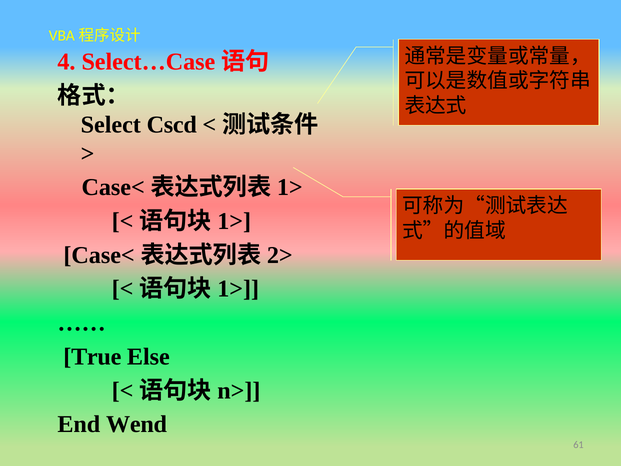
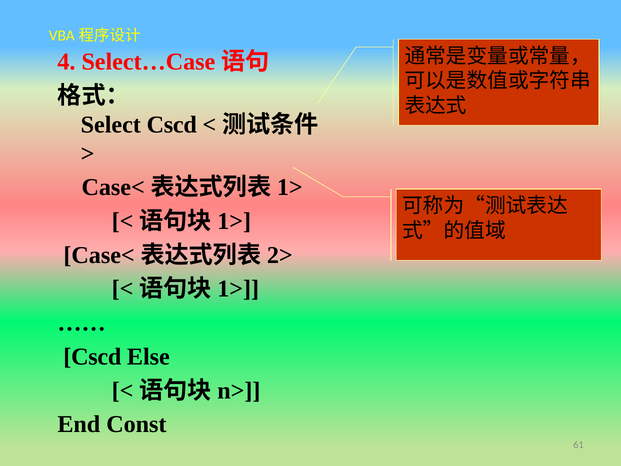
True at (92, 357): True -> Cscd
Wend: Wend -> Const
